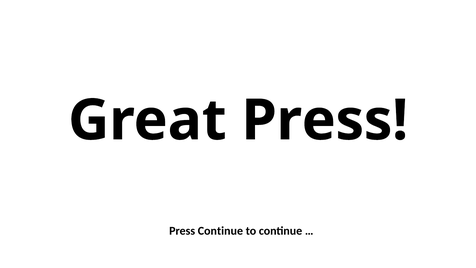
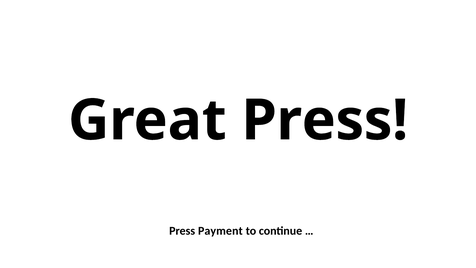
Press Continue: Continue -> Payment
